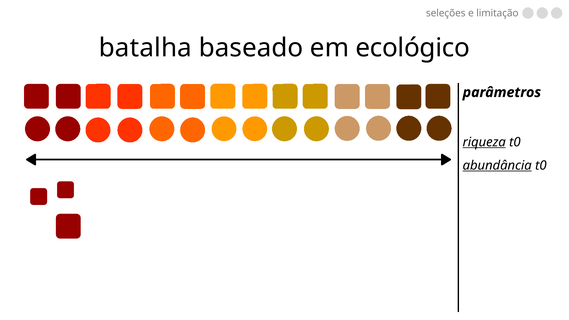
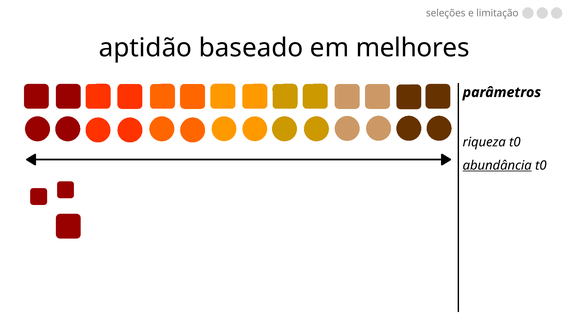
batalha: batalha -> aptidão
ecológico: ecológico -> melhores
riqueza underline: present -> none
